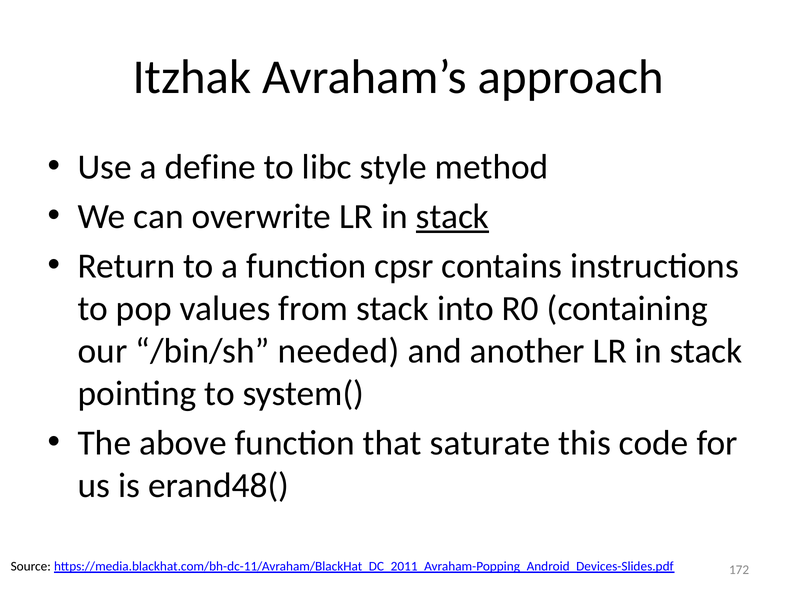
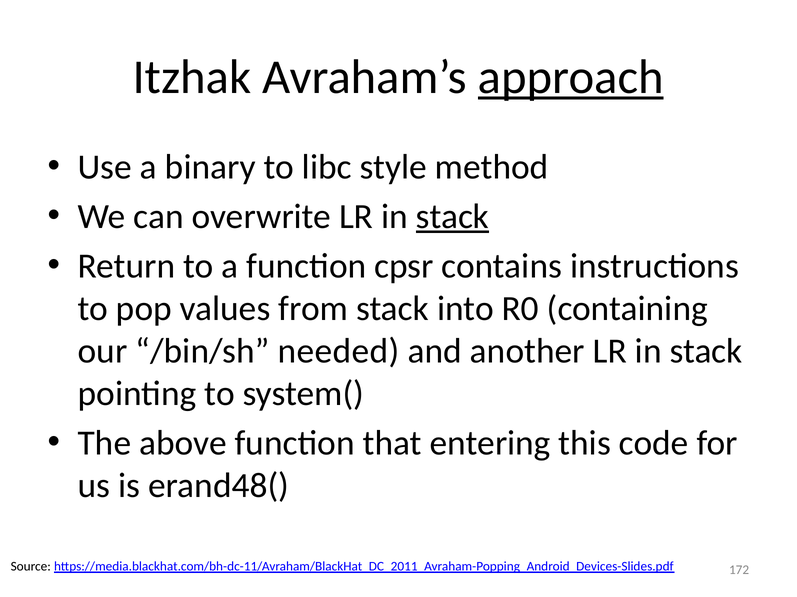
approach underline: none -> present
define: define -> binary
saturate: saturate -> entering
